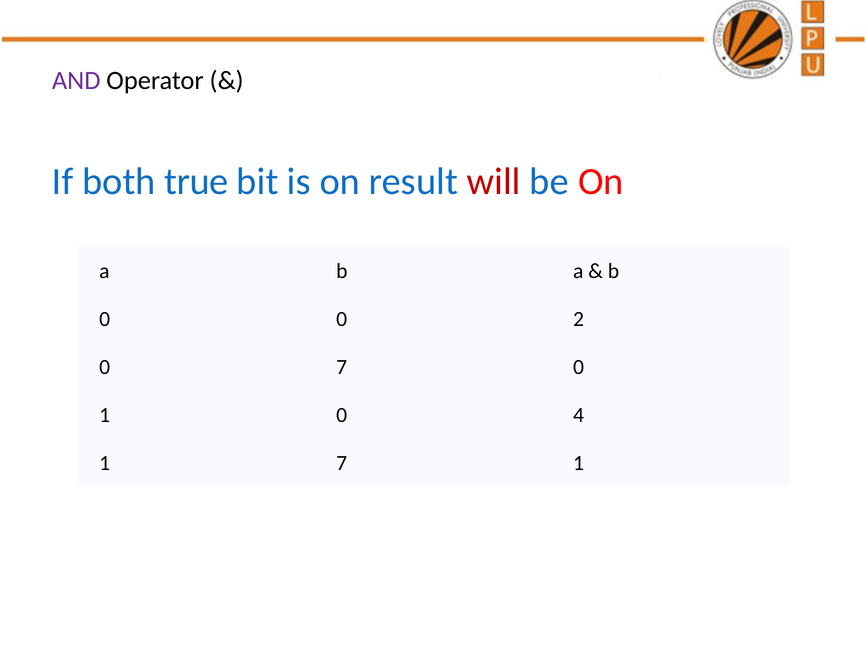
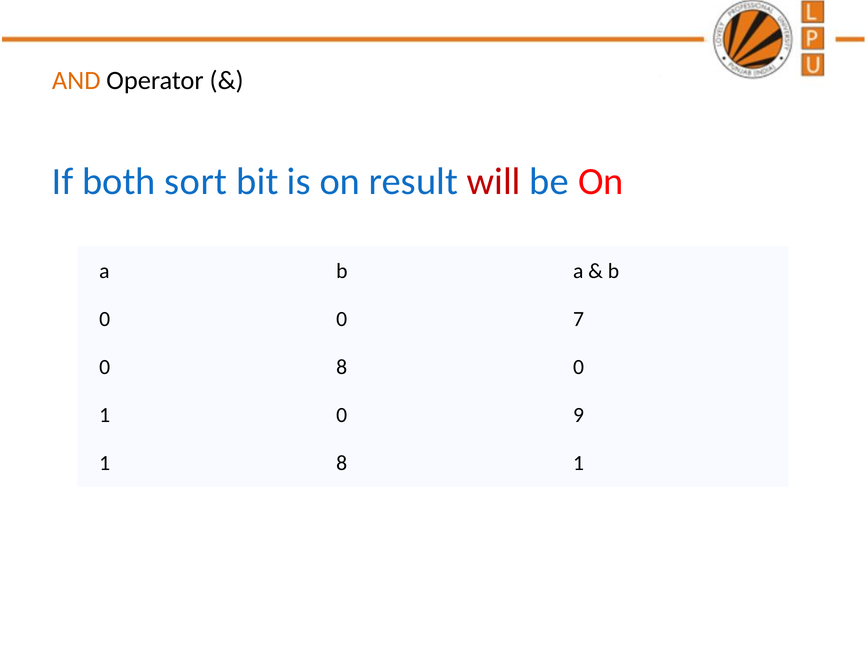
AND colour: purple -> orange
true: true -> sort
2: 2 -> 7
0 7: 7 -> 8
4: 4 -> 9
1 7: 7 -> 8
